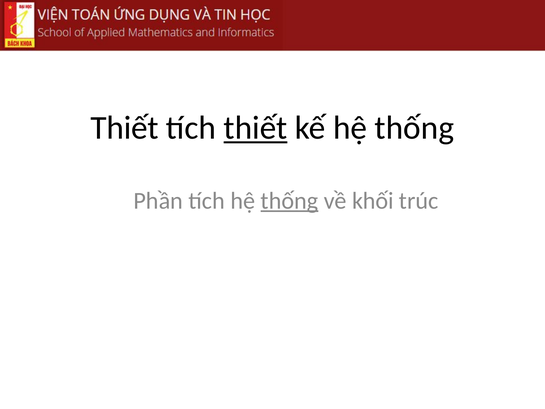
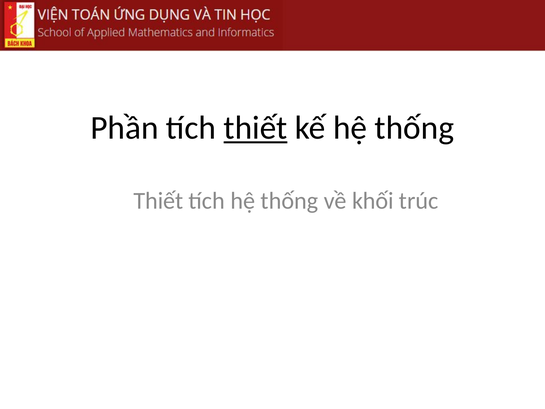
Thiết at (125, 128): Thiết -> Phần
Phần at (158, 201): Phần -> Thiết
thống at (290, 201) underline: present -> none
